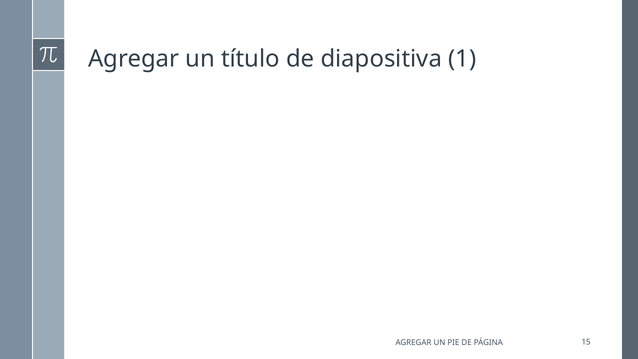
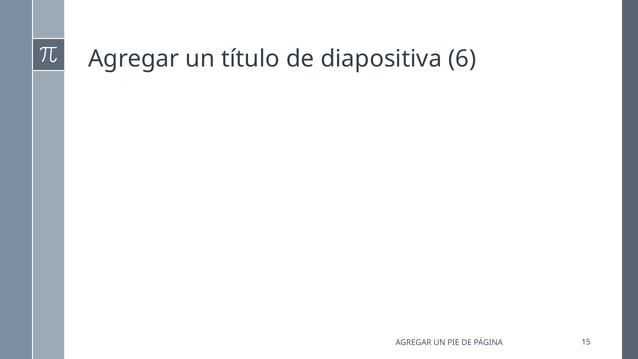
1: 1 -> 6
